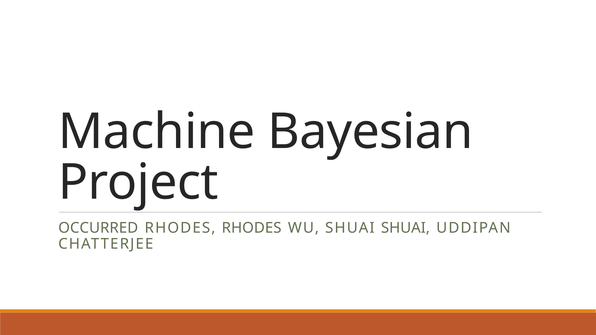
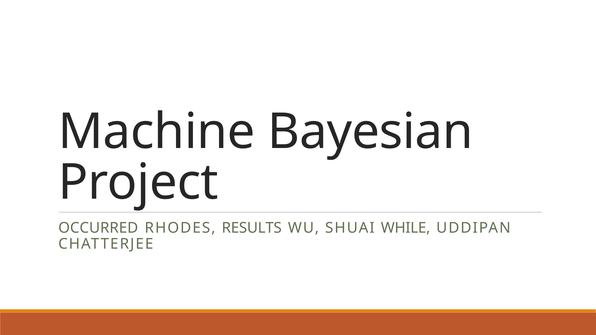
RHODES RHODES: RHODES -> RESULTS
SHUAI SHUAI: SHUAI -> WHILE
